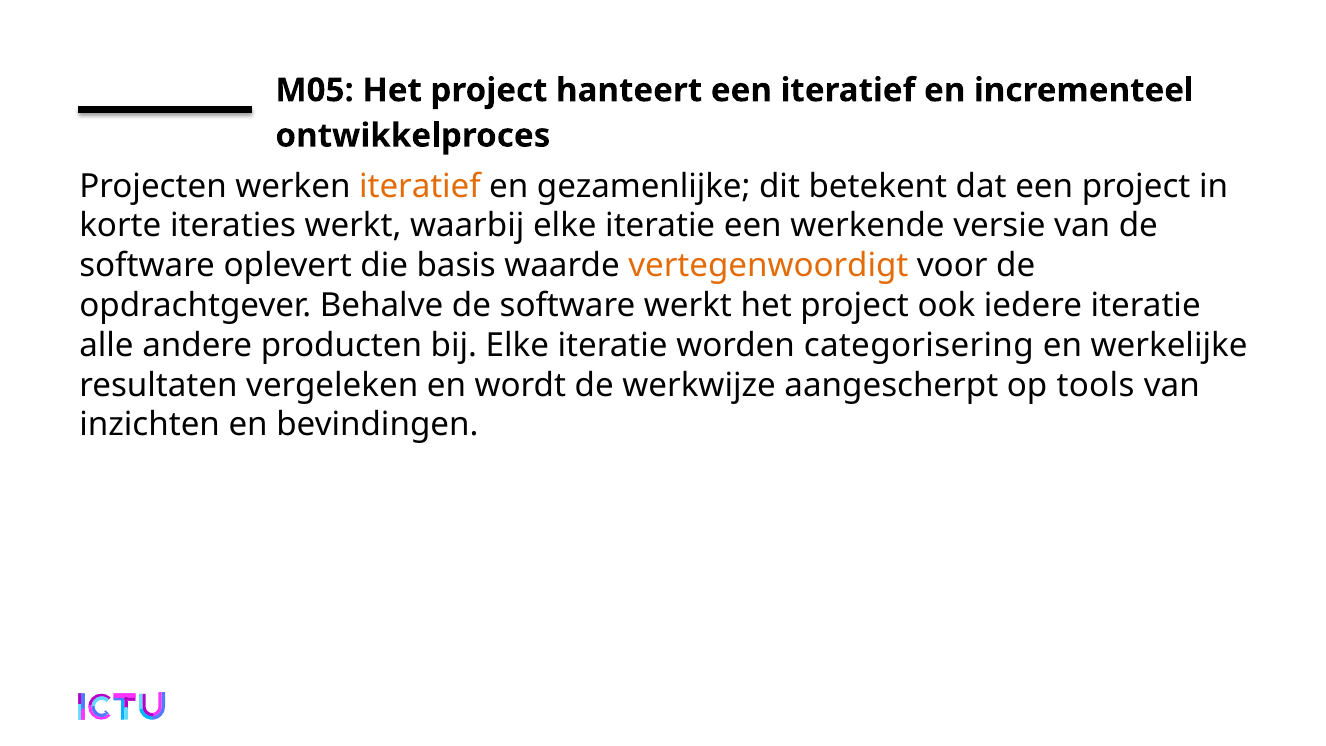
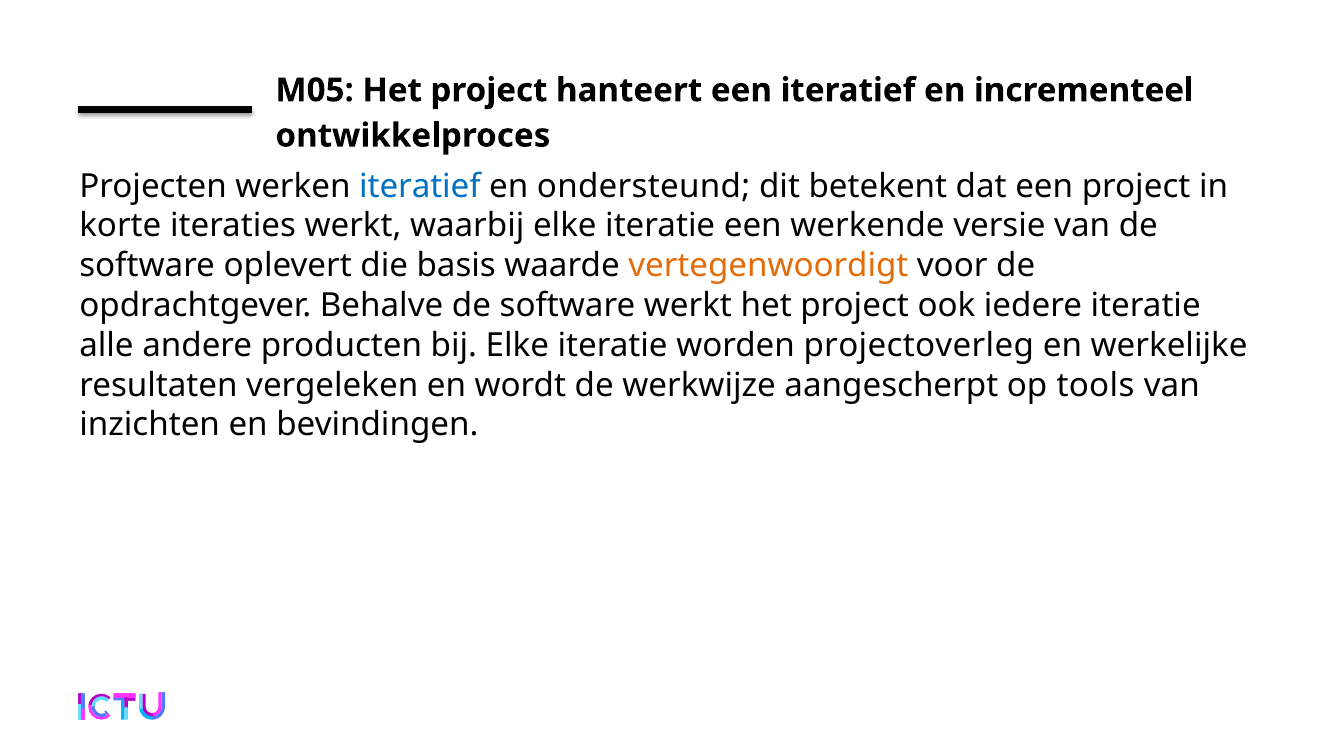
iteratief at (420, 186) colour: orange -> blue
gezamenlijke: gezamenlijke -> ondersteund
categorisering: categorisering -> projectoverleg
